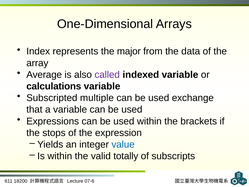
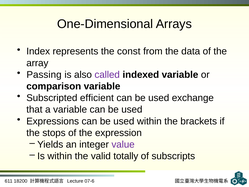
major: major -> const
Average: Average -> Passing
calculations: calculations -> comparison
multiple: multiple -> efficient
value colour: blue -> purple
